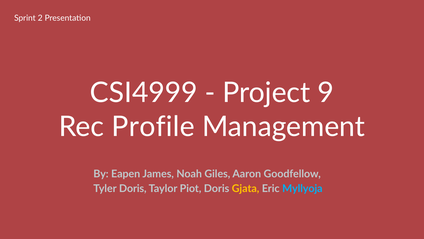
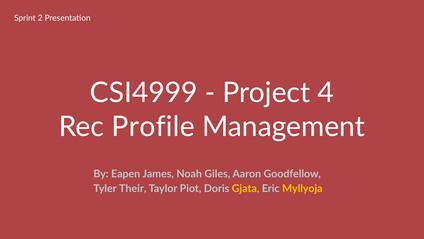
9: 9 -> 4
Tyler Doris: Doris -> Their
Myllyoja colour: light blue -> yellow
